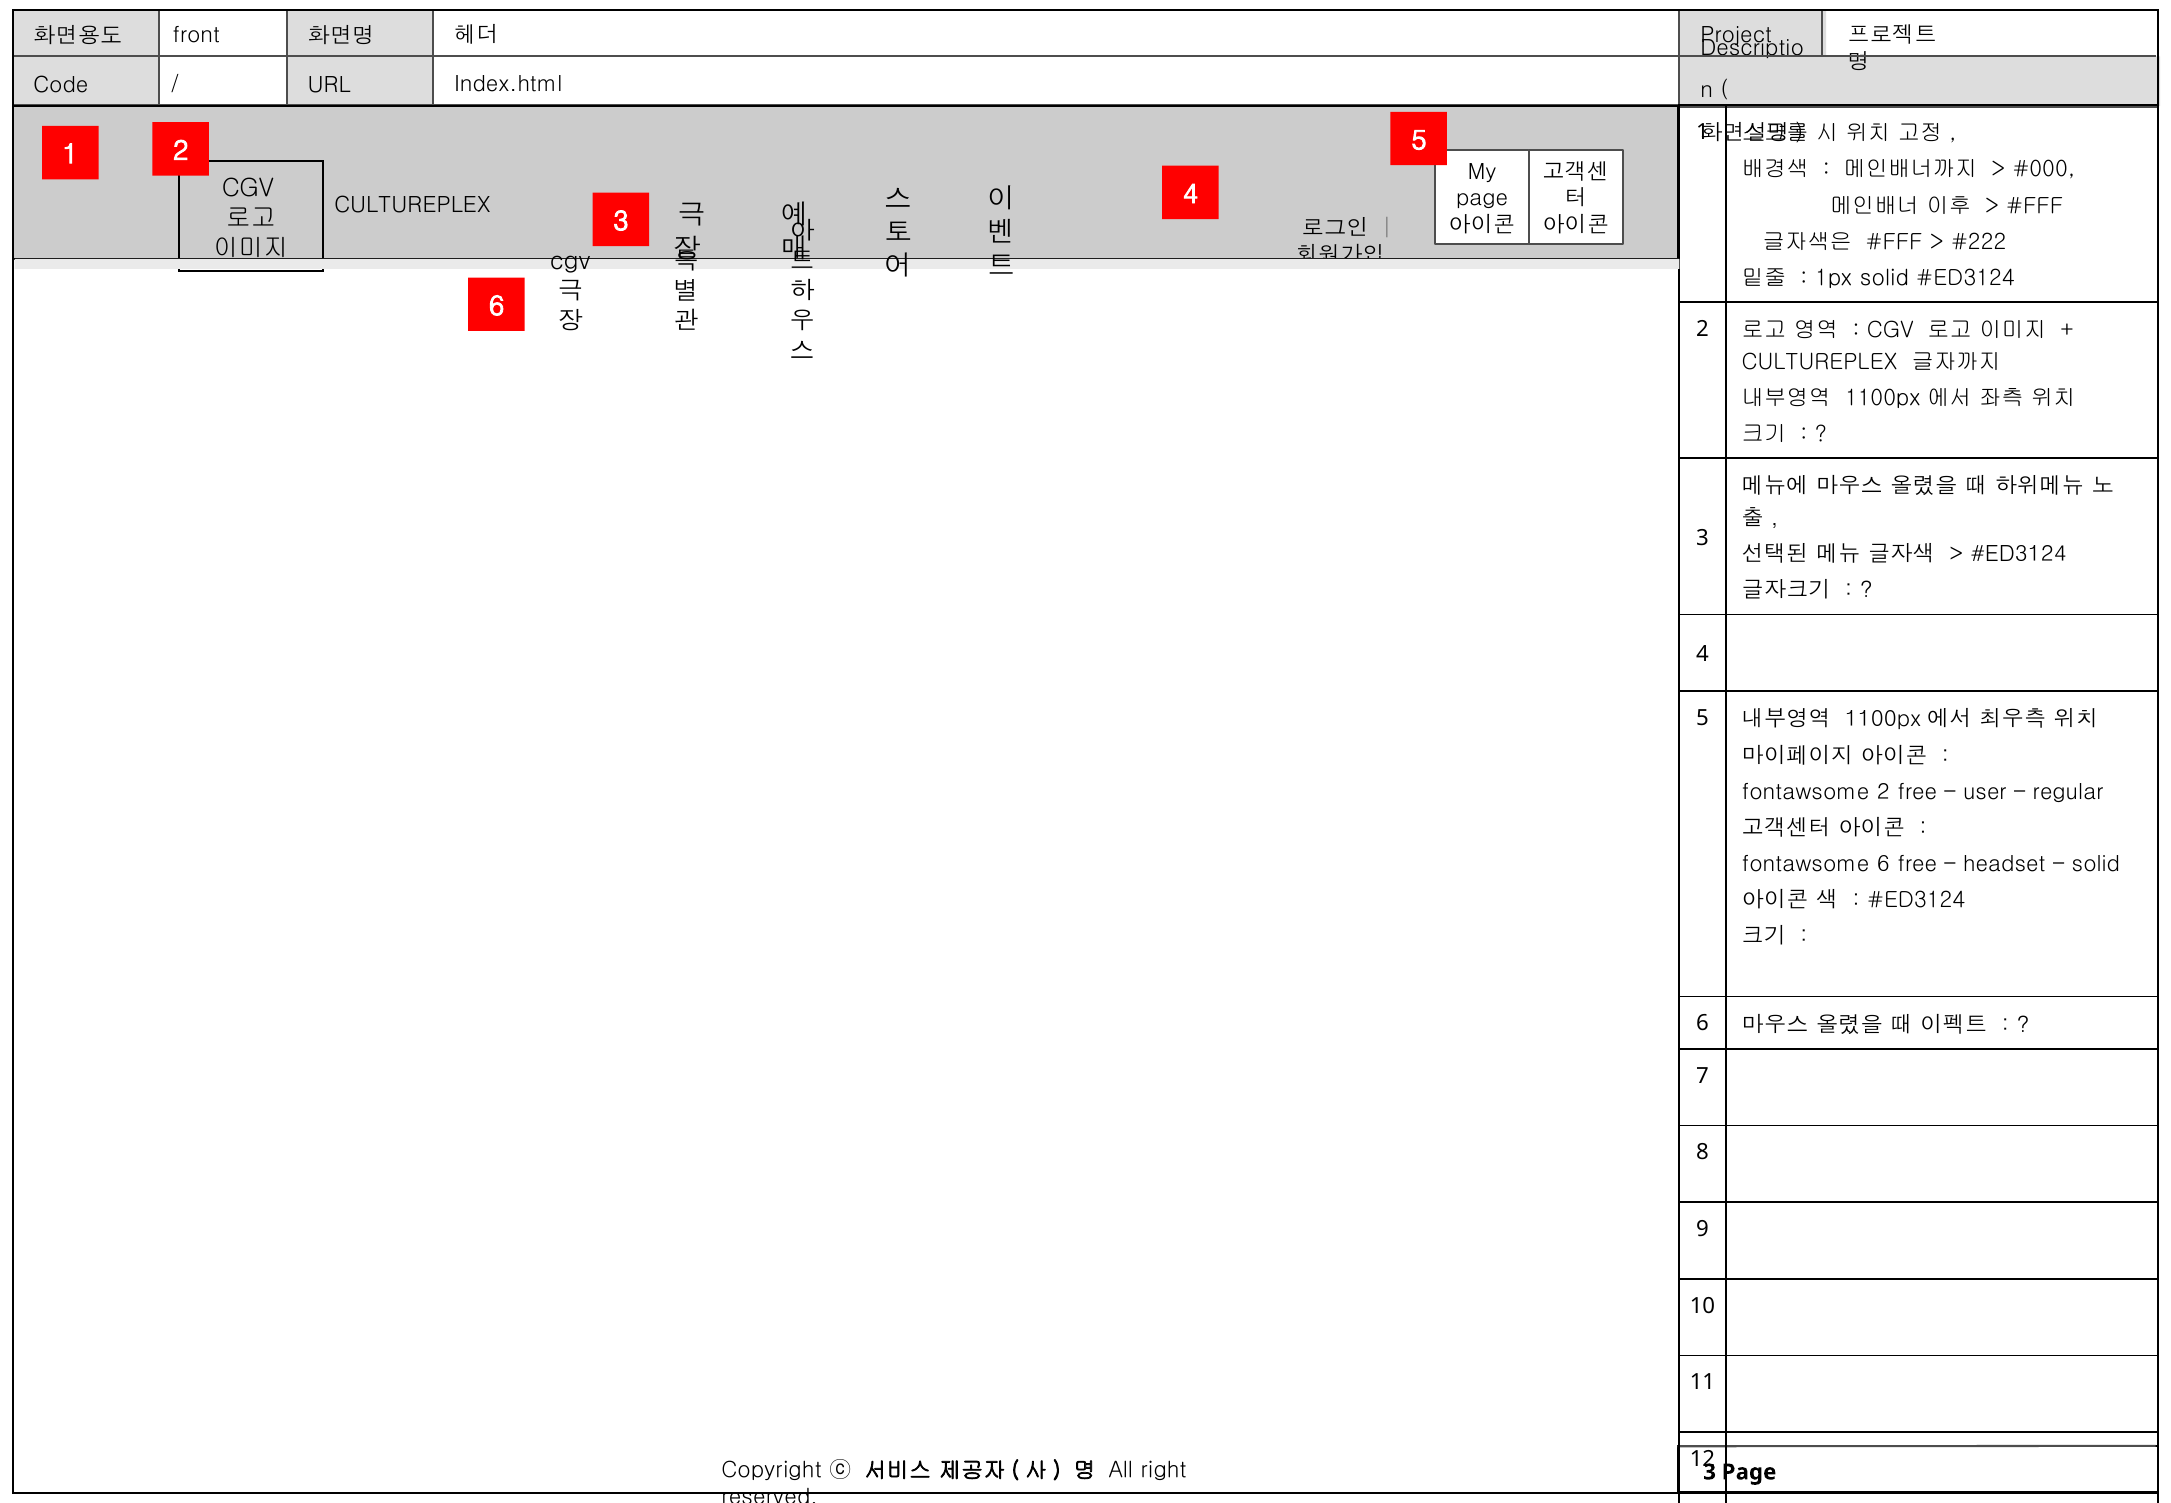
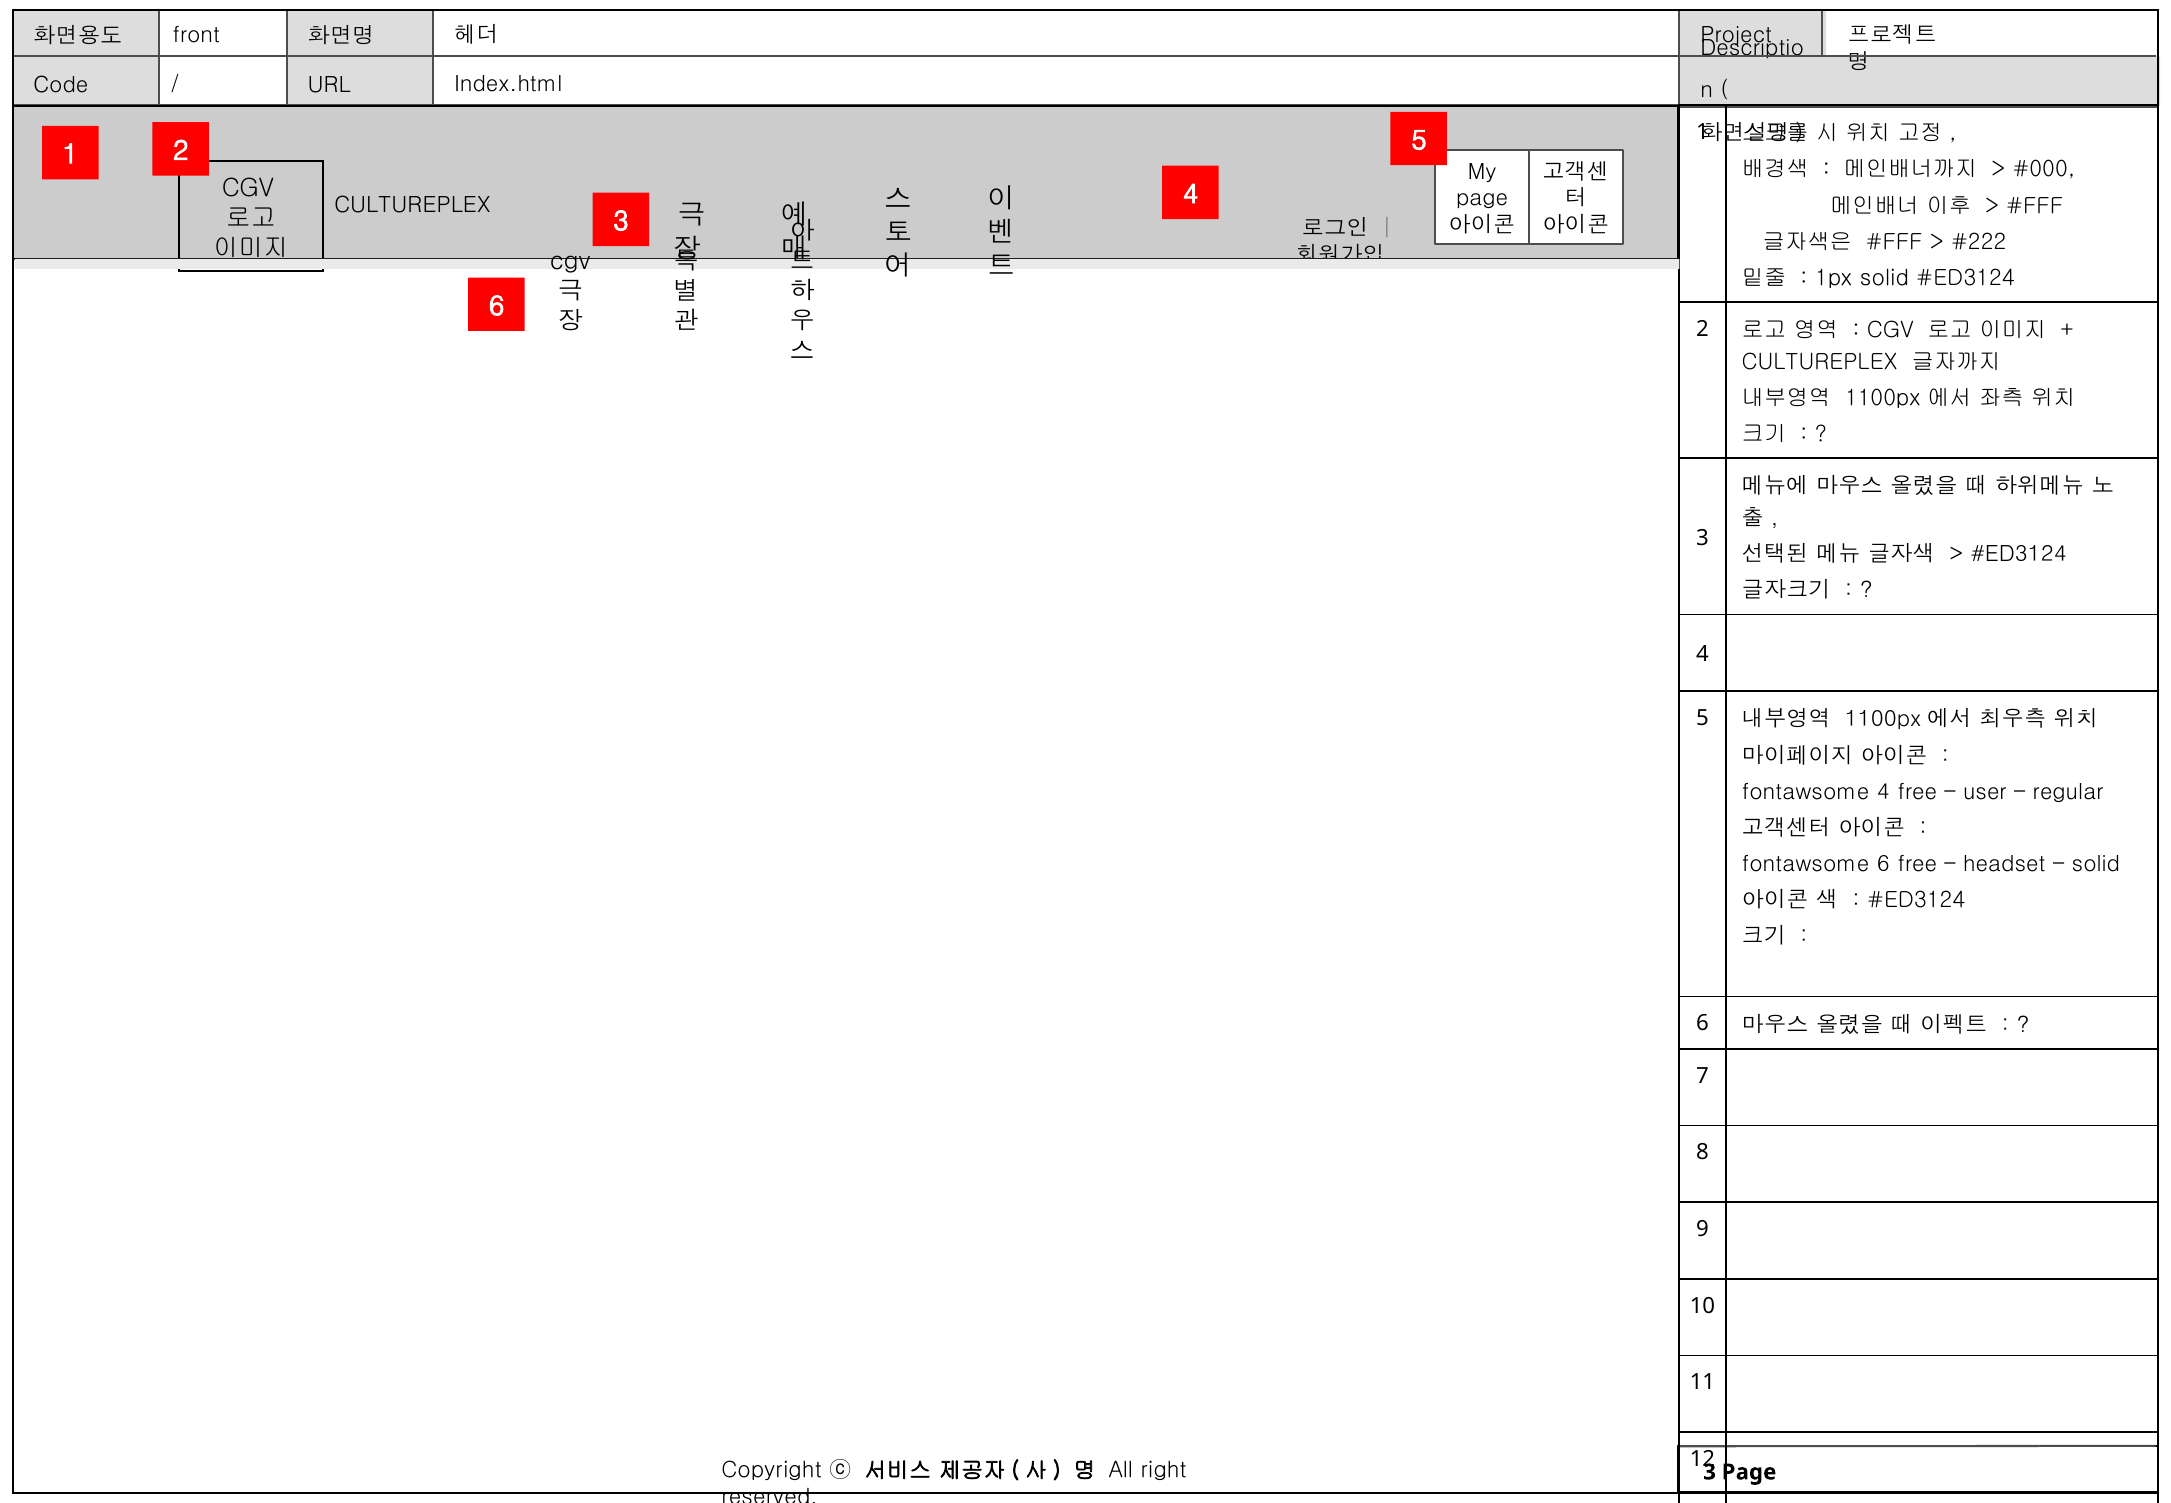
fontawsome 2: 2 -> 4
